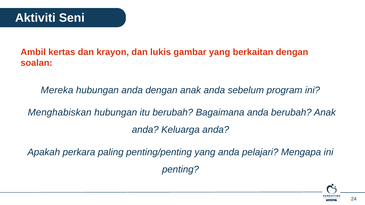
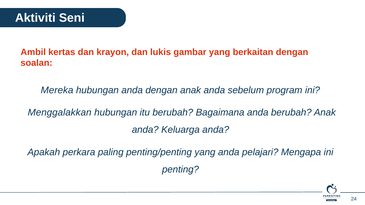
Menghabiskan: Menghabiskan -> Menggalakkan
